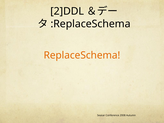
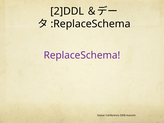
ReplaceSchema colour: orange -> purple
